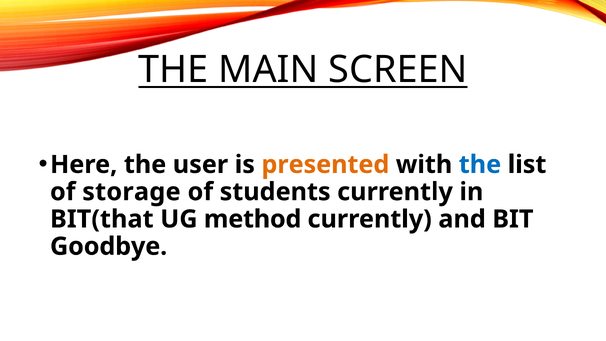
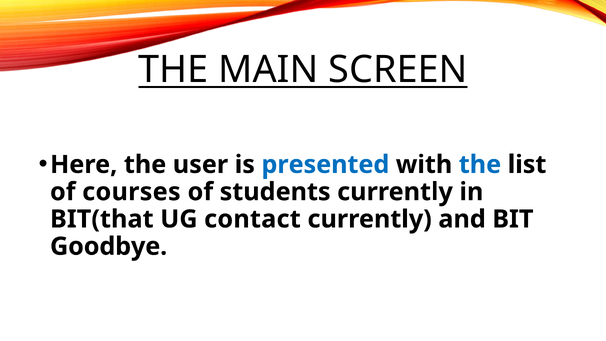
presented colour: orange -> blue
storage: storage -> courses
method: method -> contact
